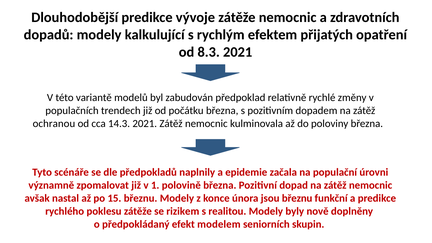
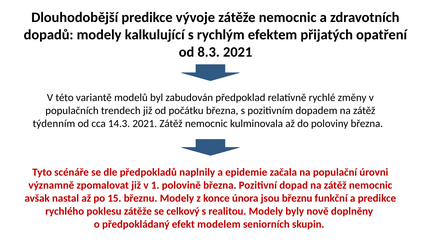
ochranou: ochranou -> týdenním
rizikem: rizikem -> celkový
